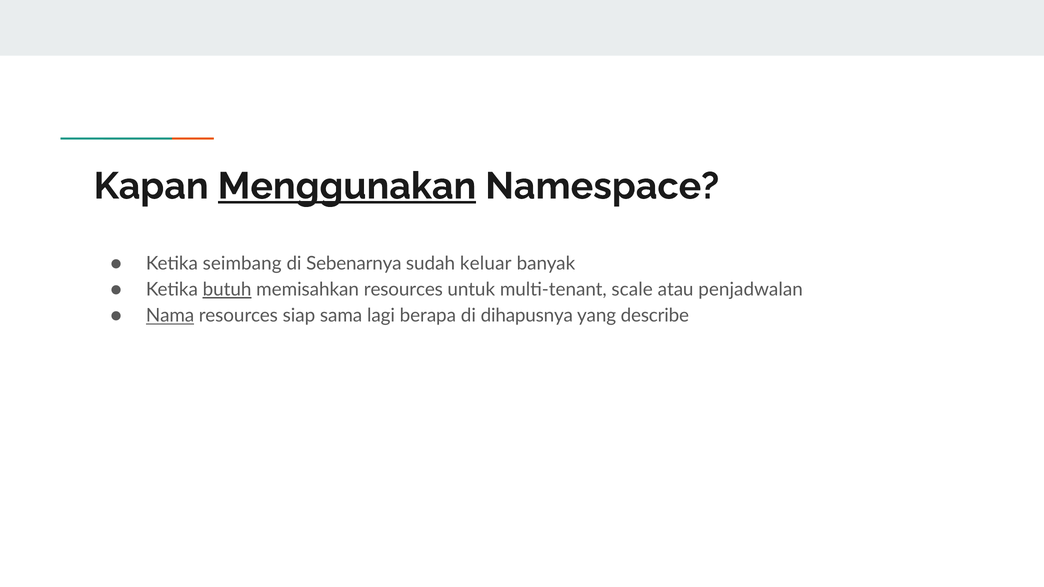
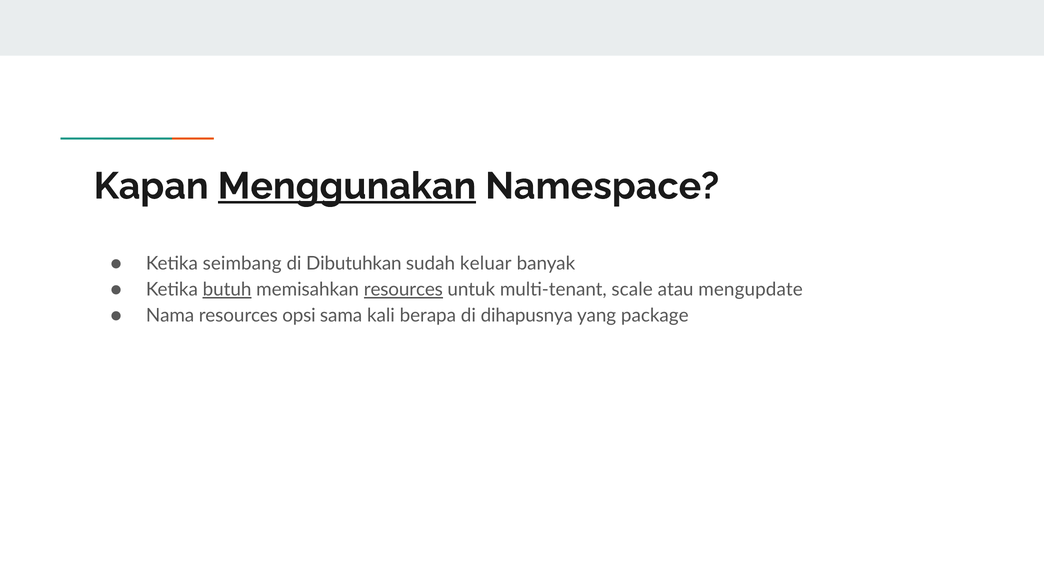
Sebenarnya: Sebenarnya -> Dibutuhkan
resources at (403, 290) underline: none -> present
penjadwalan: penjadwalan -> mengupdate
Nama underline: present -> none
siap: siap -> opsi
lagi: lagi -> kali
describe: describe -> package
